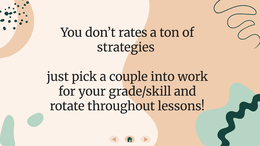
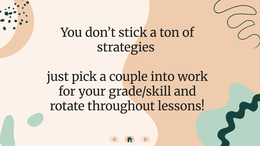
rates: rates -> stick
